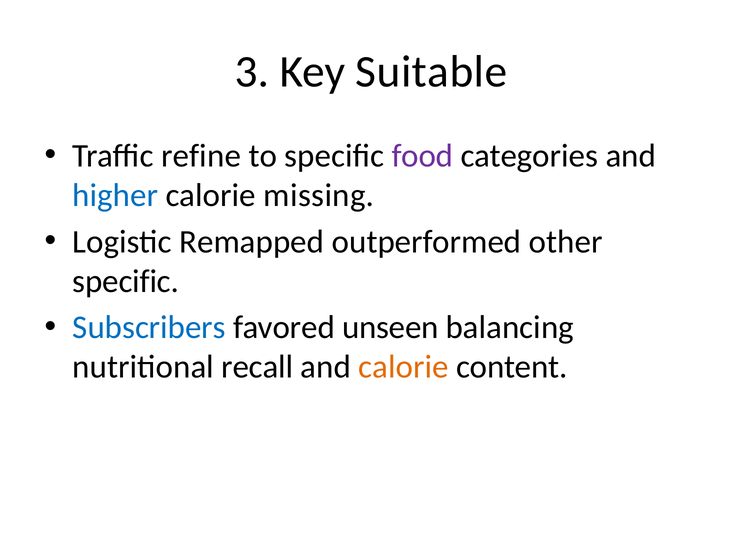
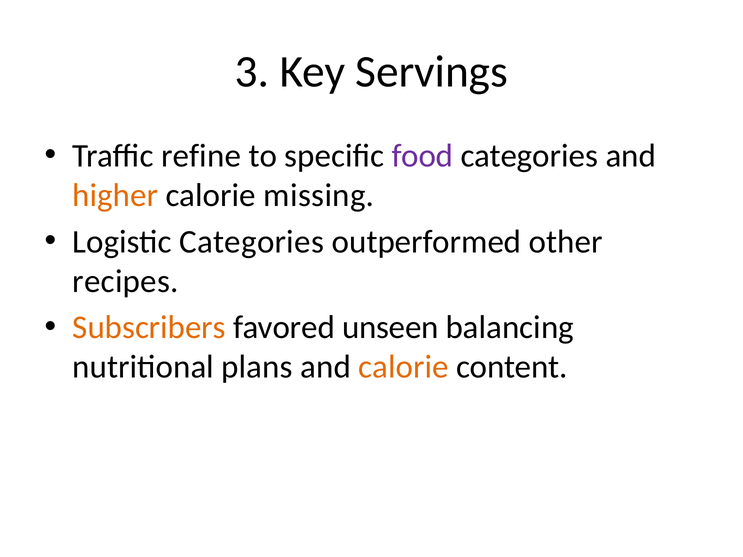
Suitable: Suitable -> Servings
higher colour: blue -> orange
Logistic Remapped: Remapped -> Categories
specific at (126, 281): specific -> recipes
Subscribers colour: blue -> orange
recall: recall -> plans
